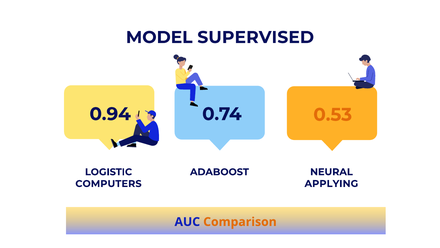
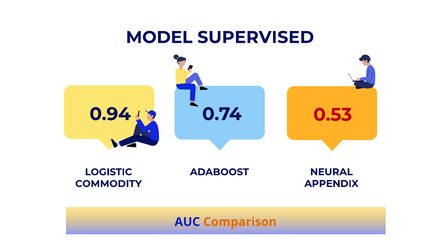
0.53 colour: orange -> red
APPLYING: APPLYING -> APPENDIX
COMPUTERS: COMPUTERS -> COMMODITY
